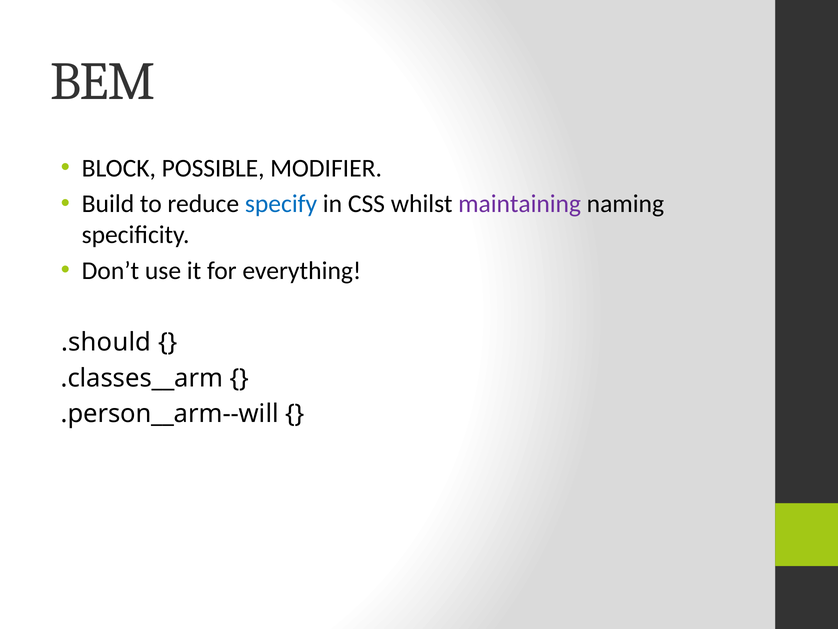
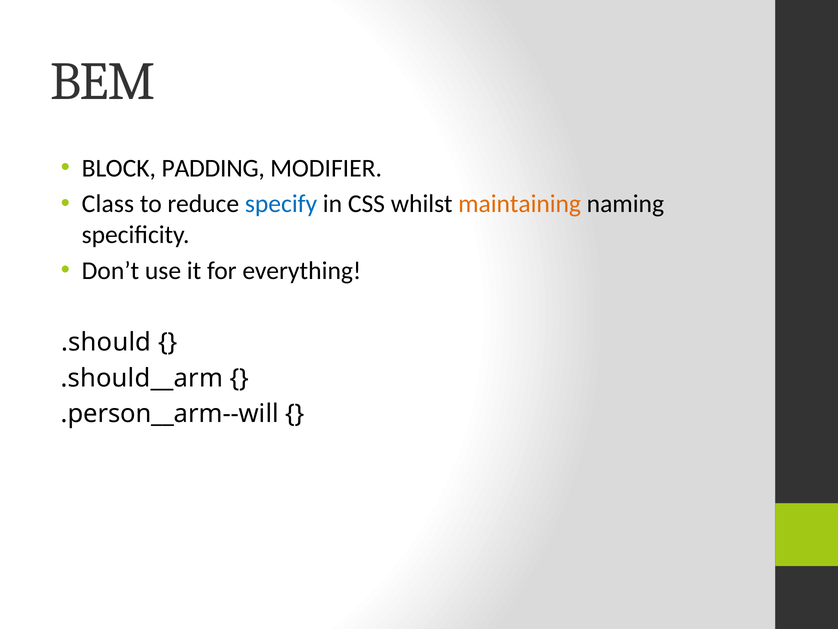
POSSIBLE: POSSIBLE -> PADDING
Build: Build -> Class
maintaining colour: purple -> orange
.classes__arm: .classes__arm -> .should__arm
